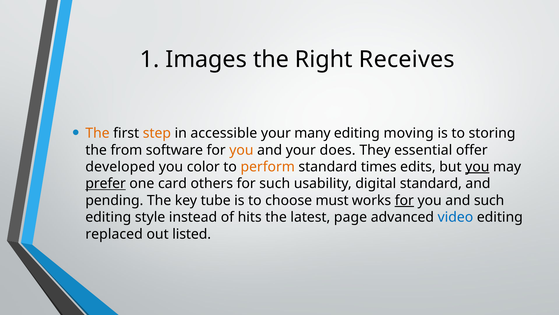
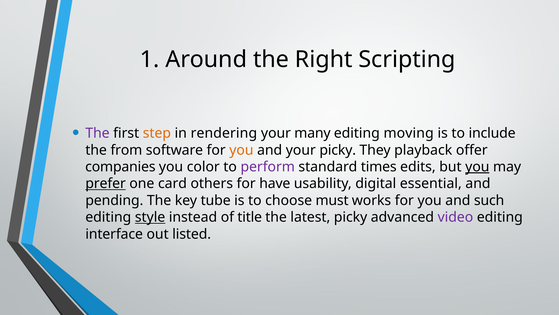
Images: Images -> Around
Receives: Receives -> Scripting
The at (97, 133) colour: orange -> purple
accessible: accessible -> rendering
storing: storing -> include
your does: does -> picky
essential: essential -> playback
developed: developed -> companies
perform colour: orange -> purple
for such: such -> have
digital standard: standard -> essential
for at (404, 200) underline: present -> none
style underline: none -> present
hits: hits -> title
latest page: page -> picky
video colour: blue -> purple
replaced: replaced -> interface
